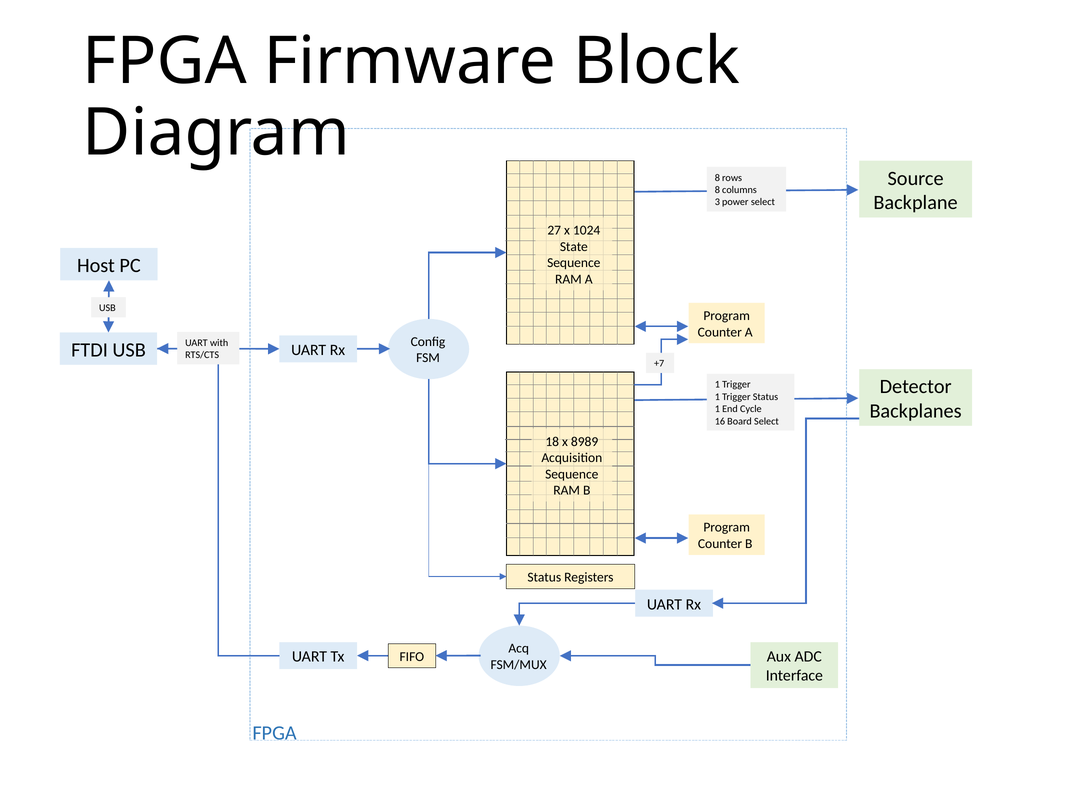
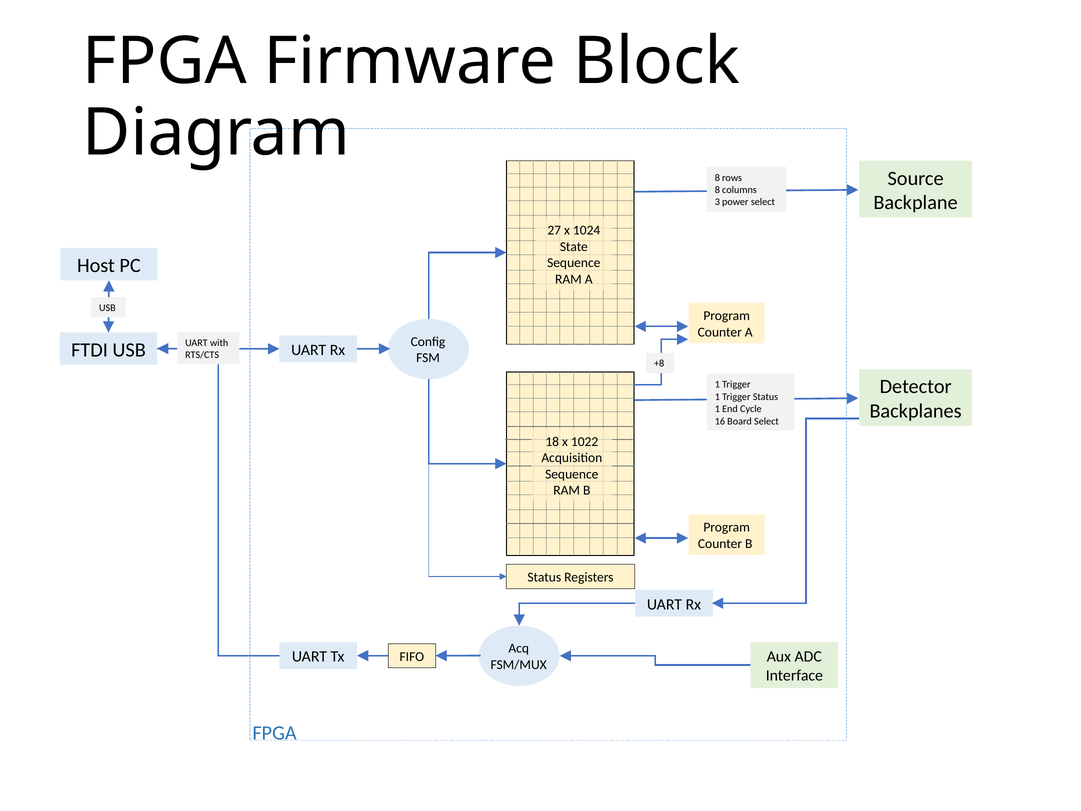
+7: +7 -> +8
8989: 8989 -> 1022
